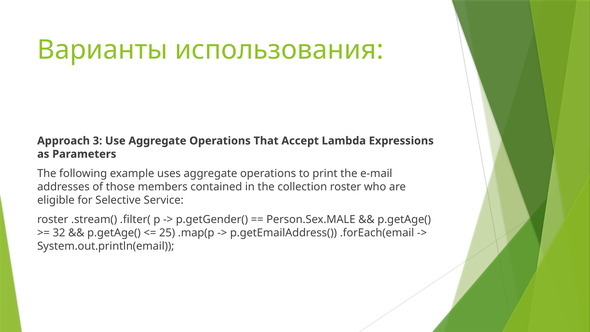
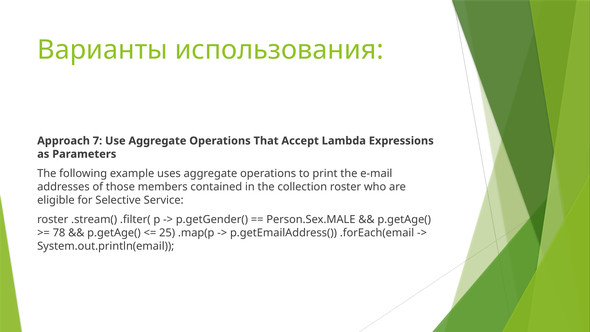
3: 3 -> 7
32: 32 -> 78
